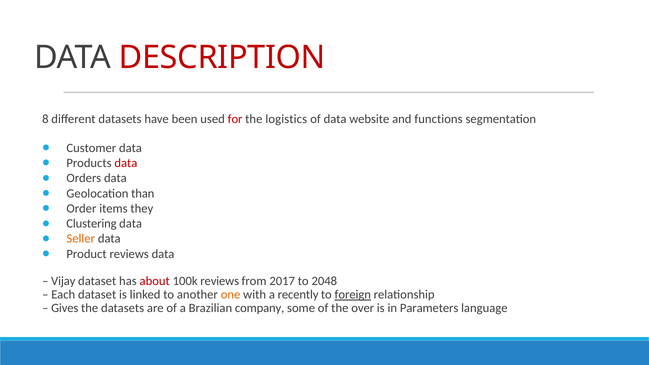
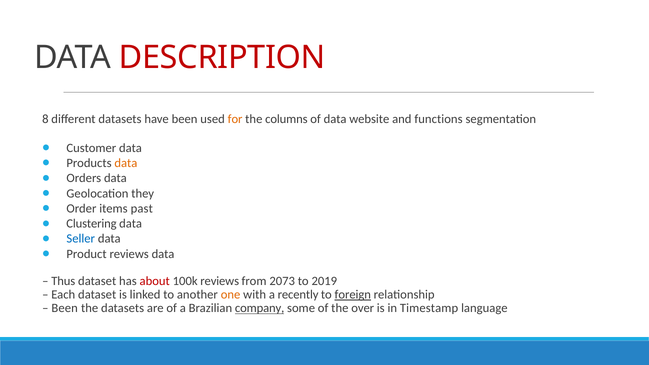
for colour: red -> orange
logistics: logistics -> columns
data at (126, 163) colour: red -> orange
than: than -> they
they: they -> past
Seller colour: orange -> blue
Vijay: Vijay -> Thus
2017: 2017 -> 2073
2048: 2048 -> 2019
Gives at (65, 308): Gives -> Been
company underline: none -> present
Parameters: Parameters -> Timestamp
